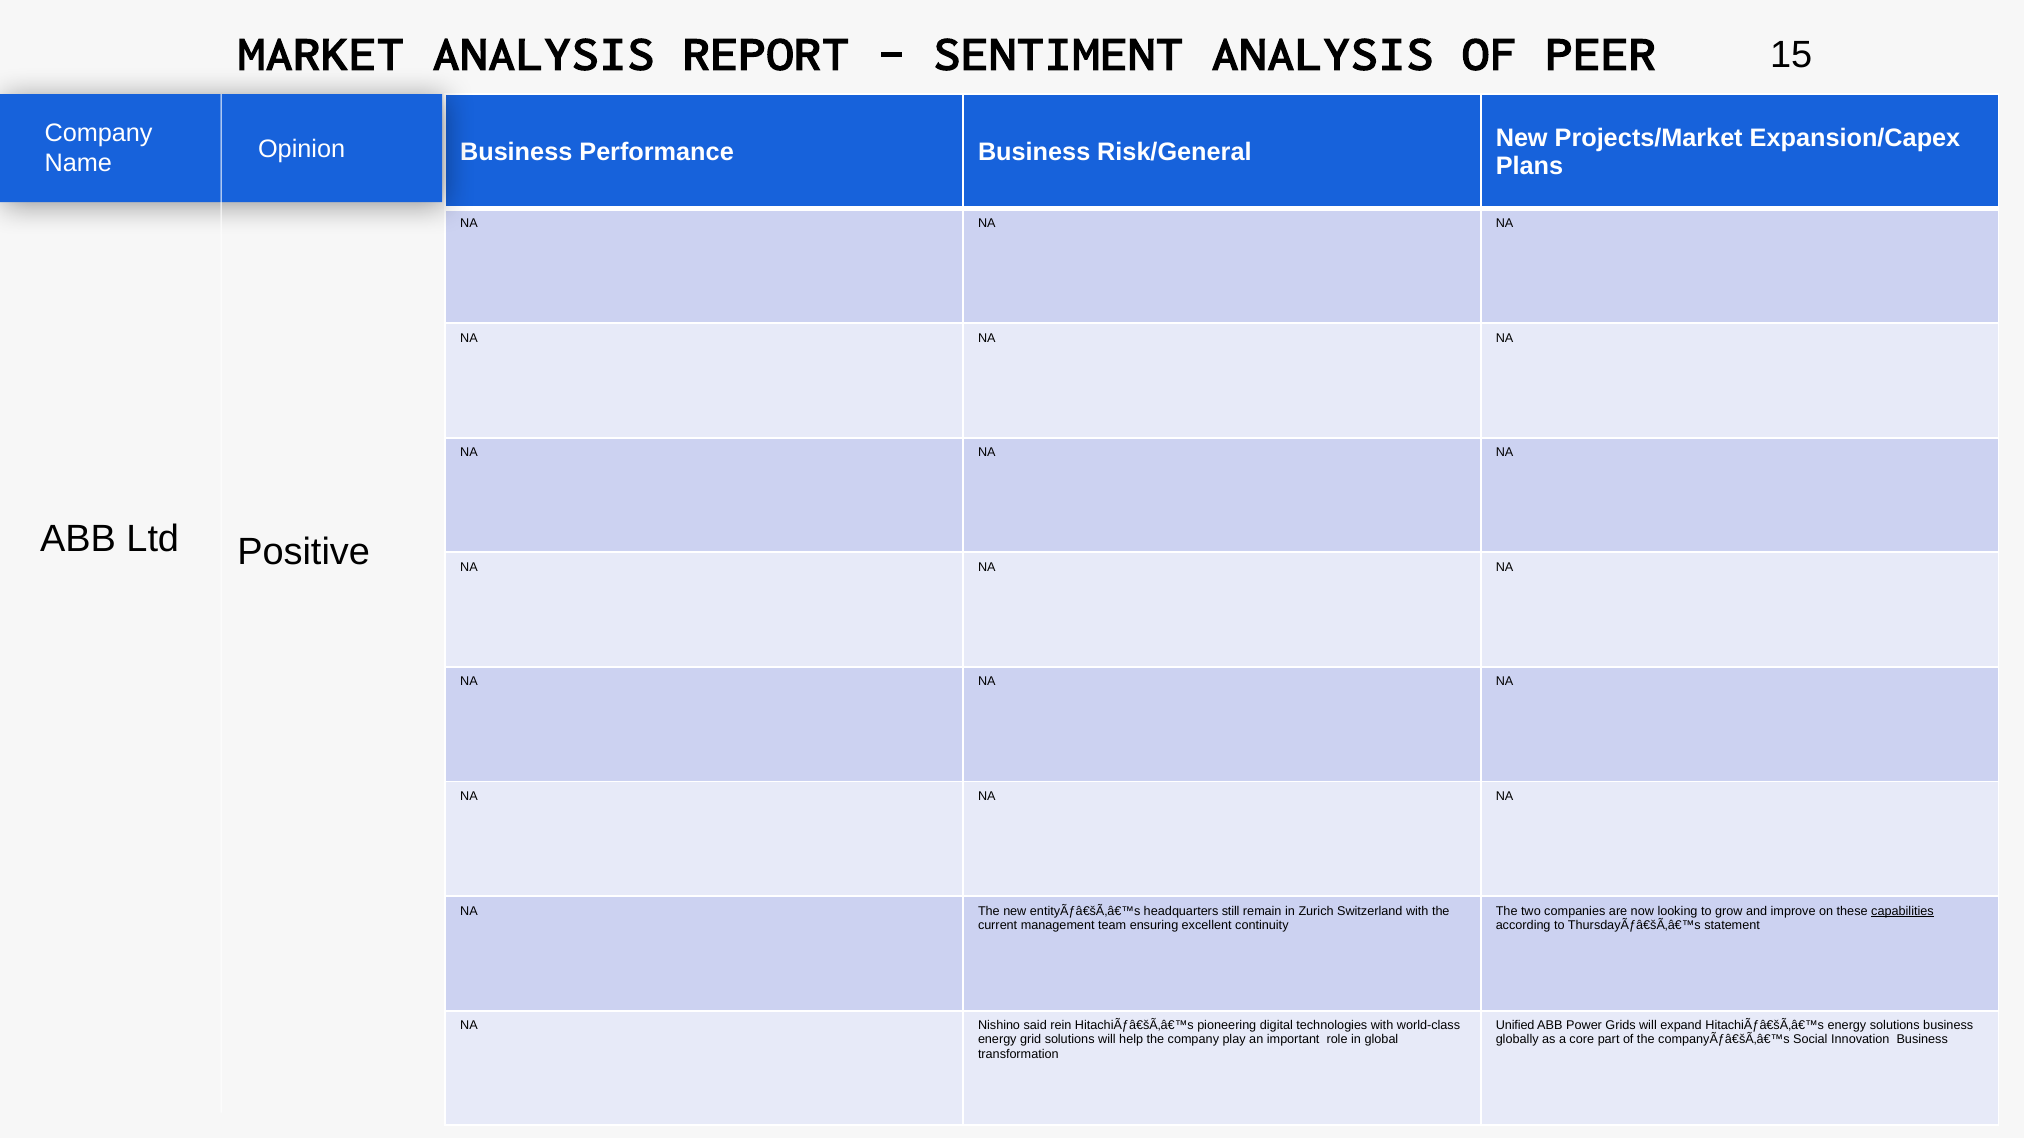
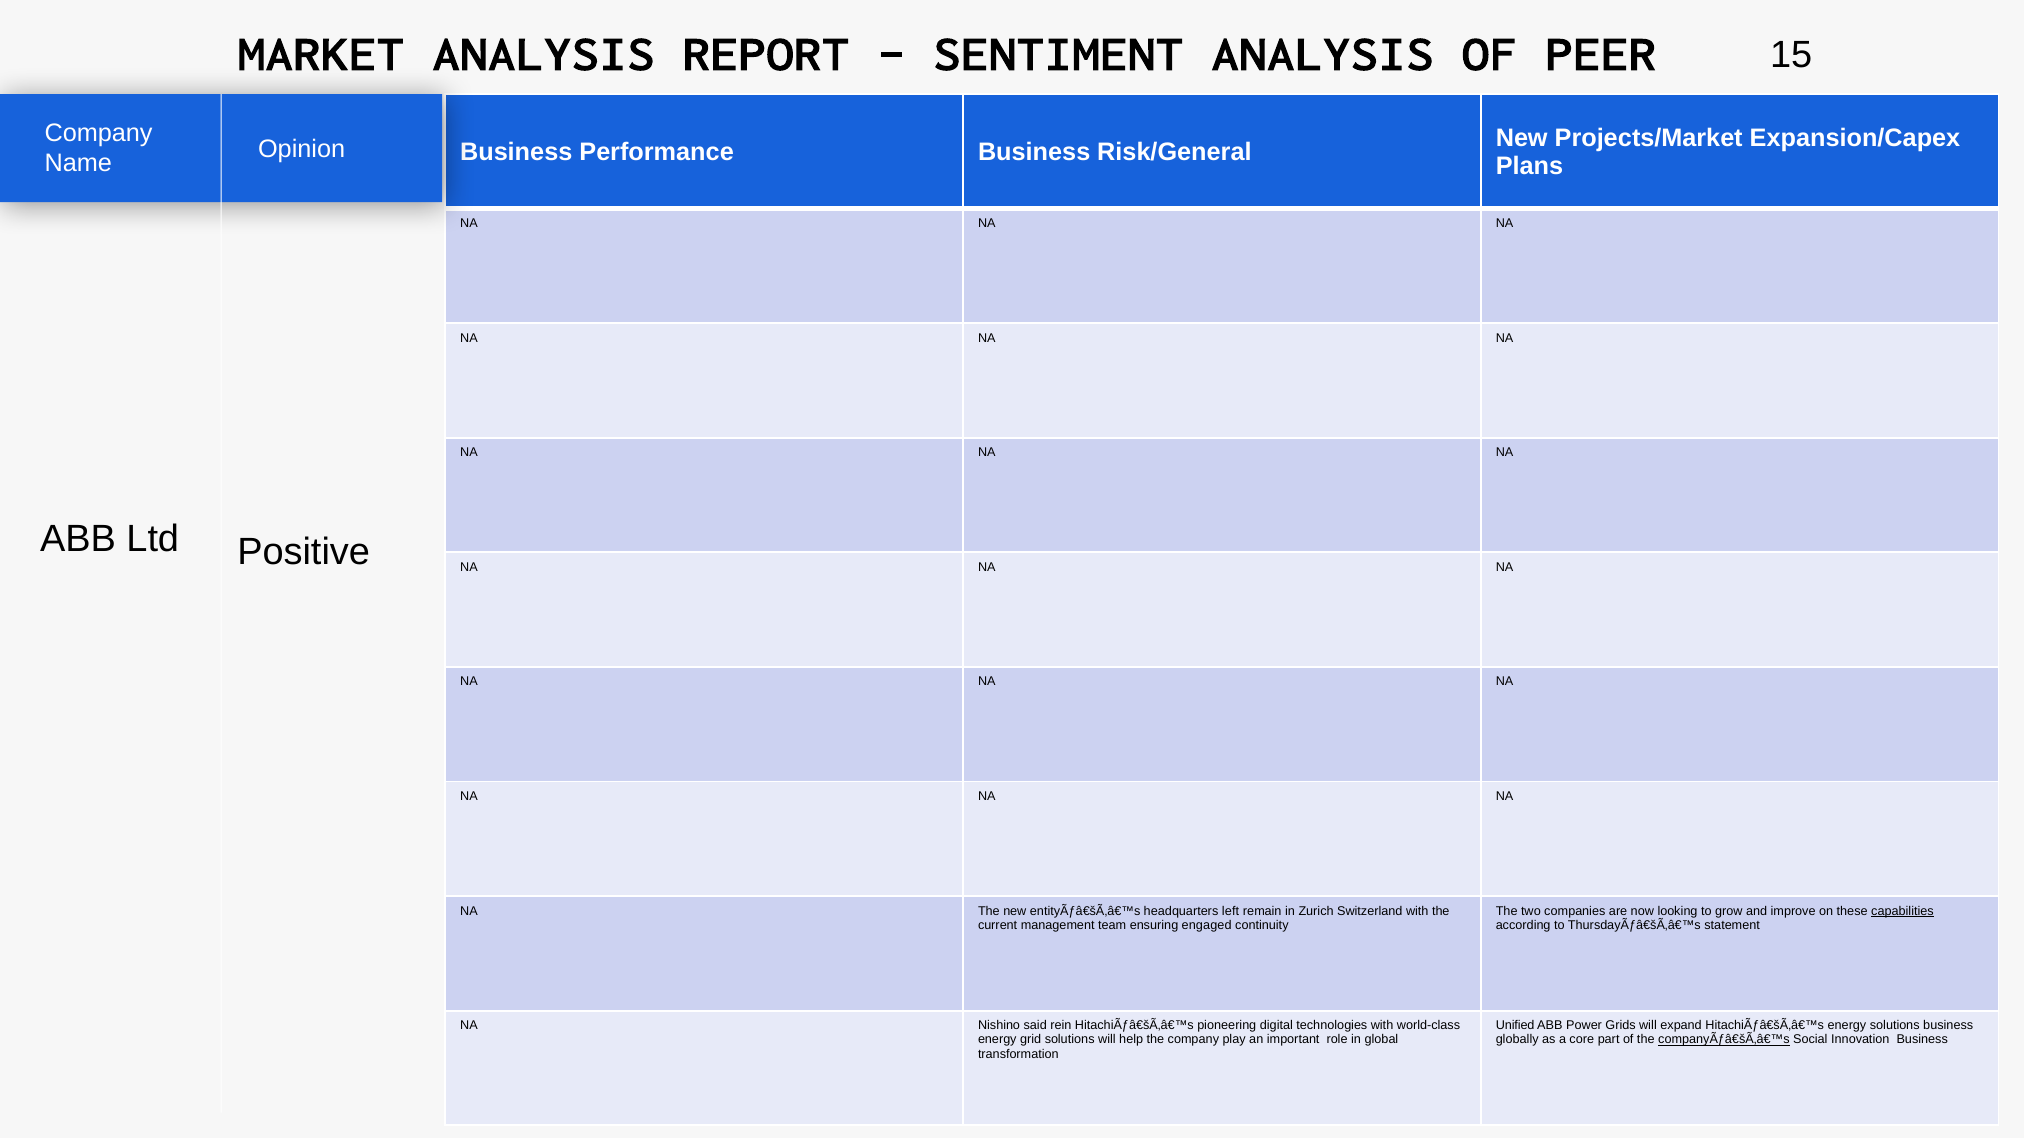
still: still -> left
excellent: excellent -> engaged
companyÃƒâ€šÃ‚â€™s underline: none -> present
